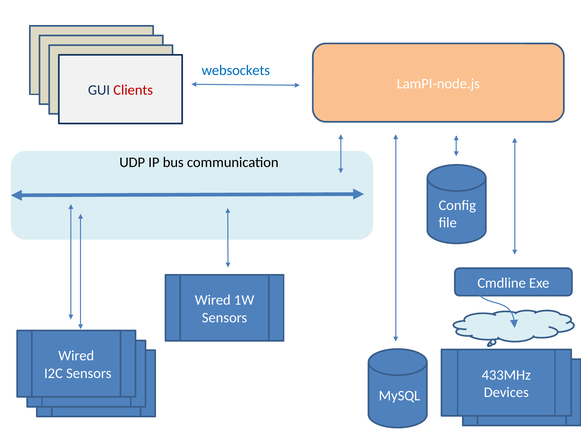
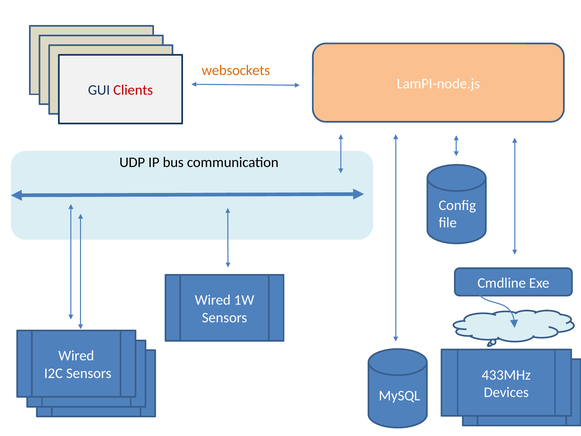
websockets colour: blue -> orange
